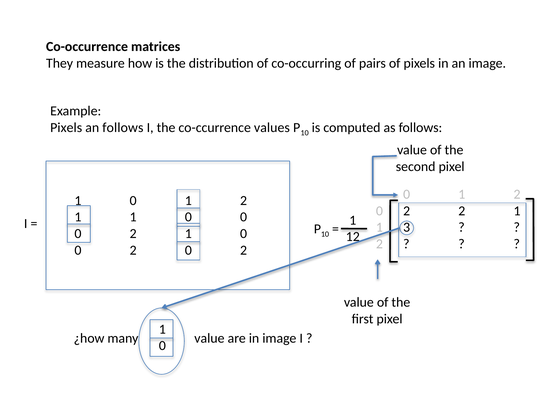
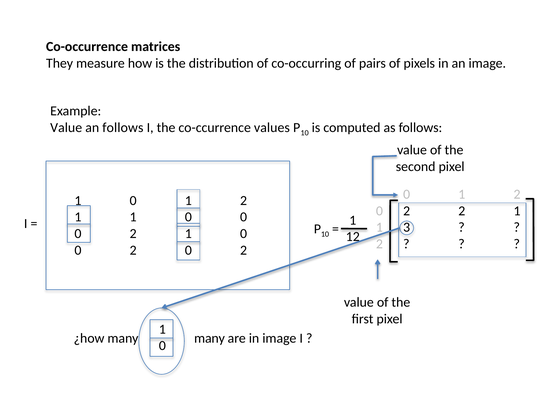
Pixels at (66, 127): Pixels -> Value
many value: value -> many
